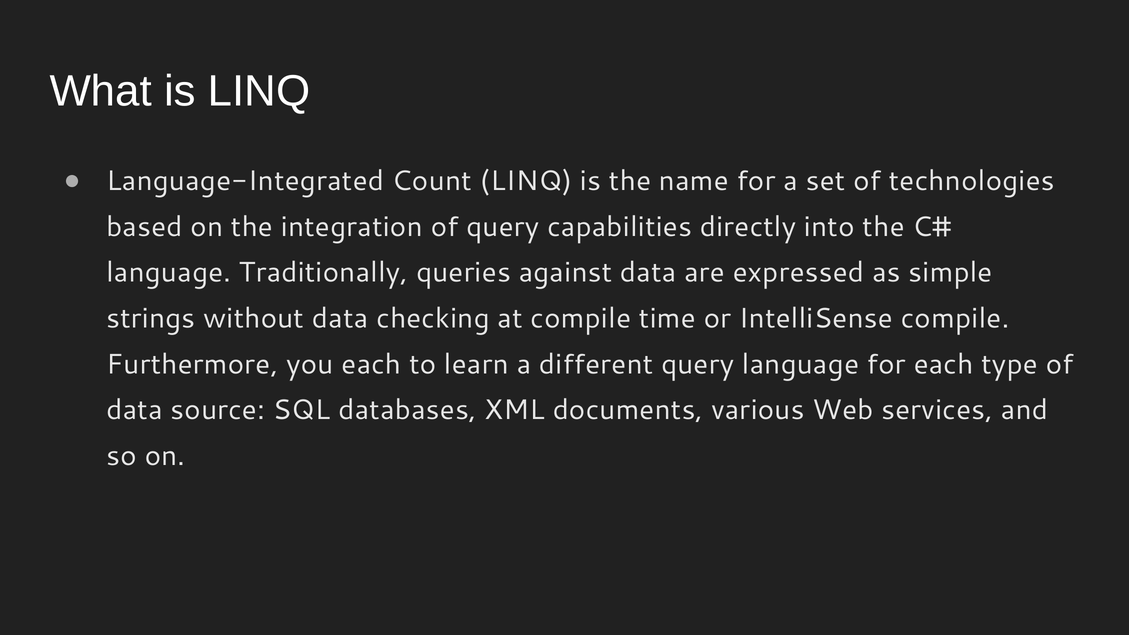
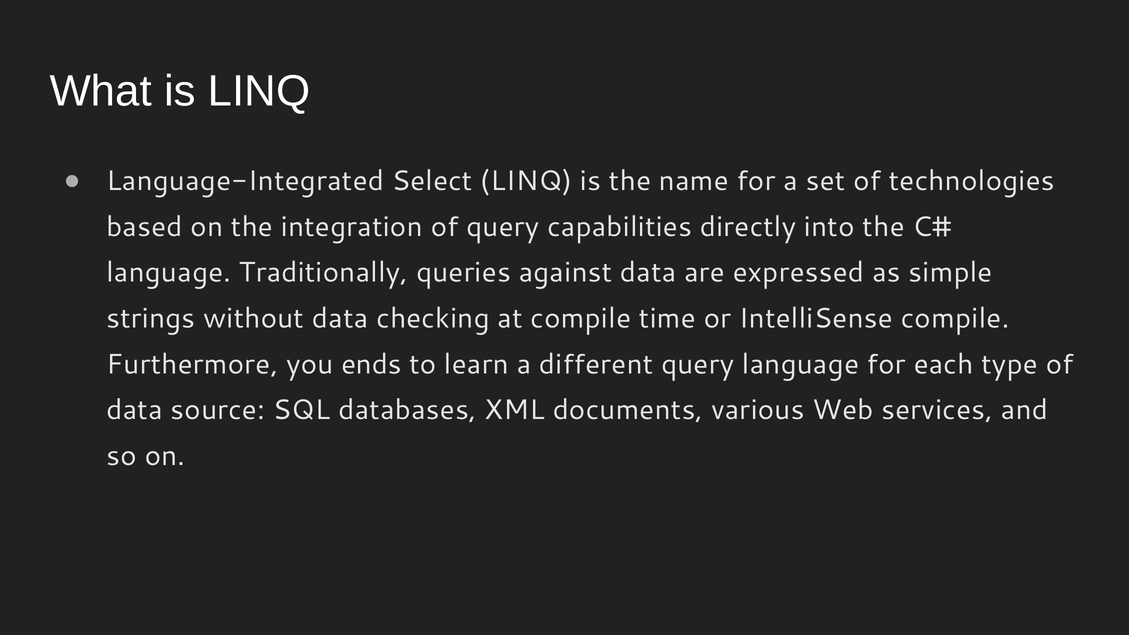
Count: Count -> Select
you each: each -> ends
